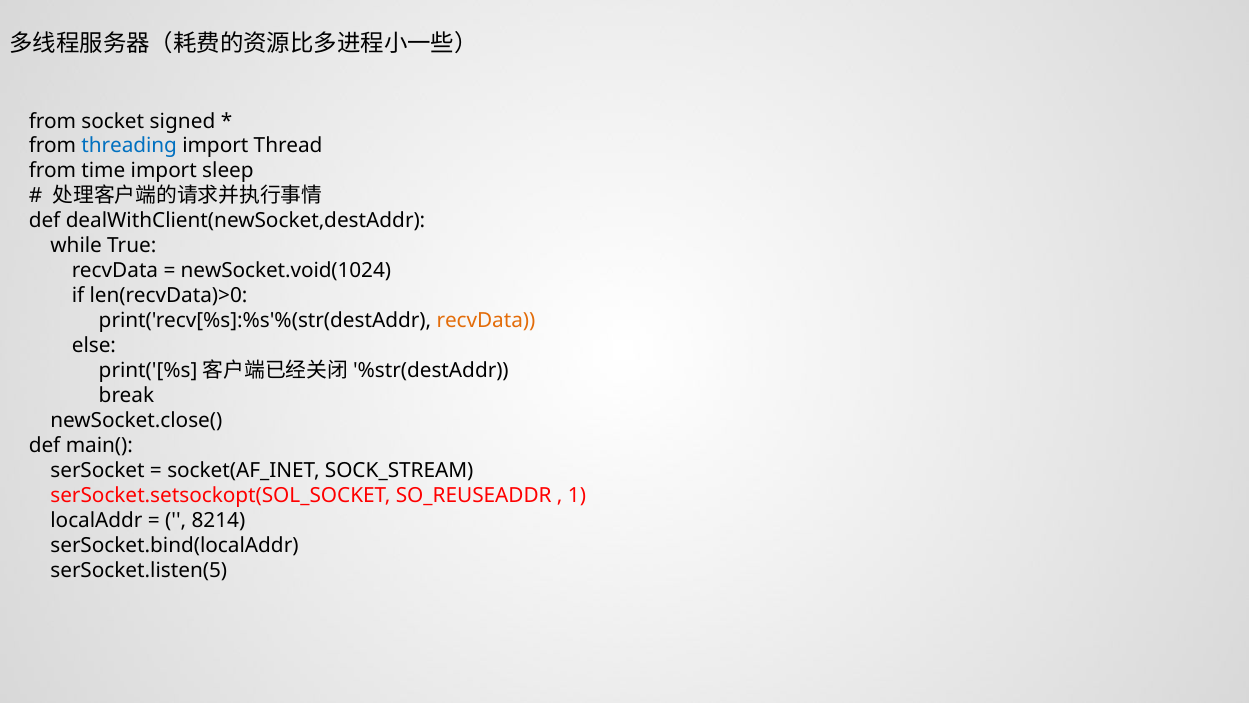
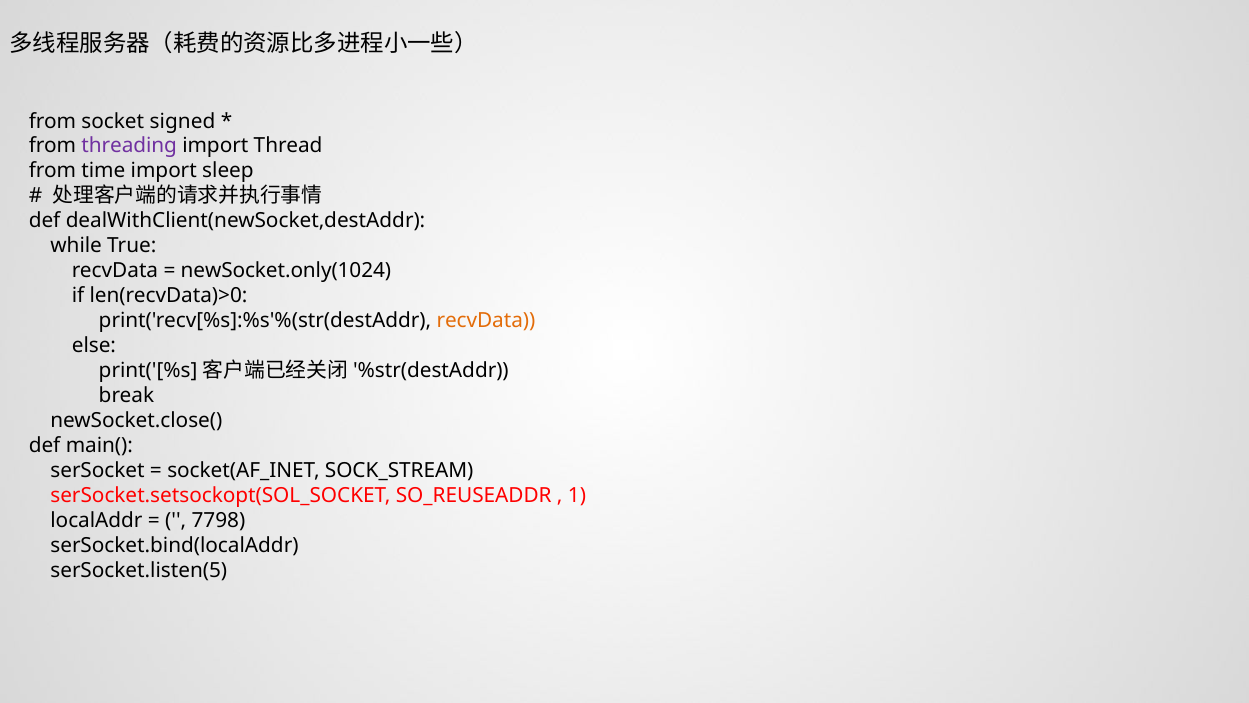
threading colour: blue -> purple
newSocket.void(1024: newSocket.void(1024 -> newSocket.only(1024
8214: 8214 -> 7798
